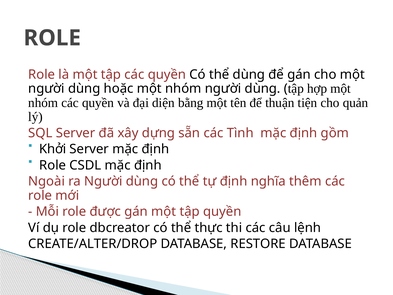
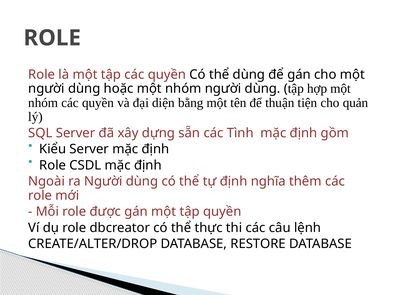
Khởi: Khởi -> Kiểu
